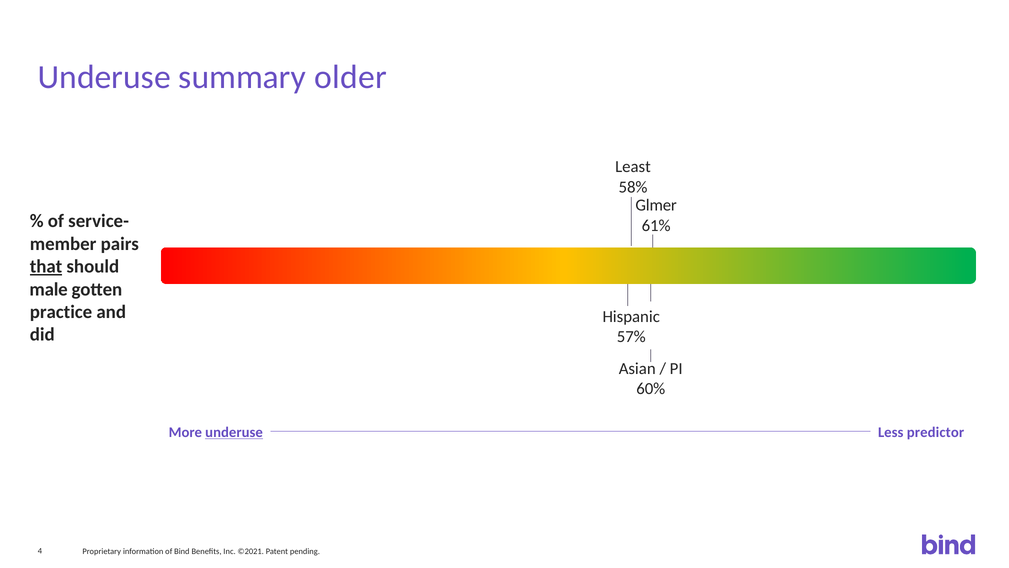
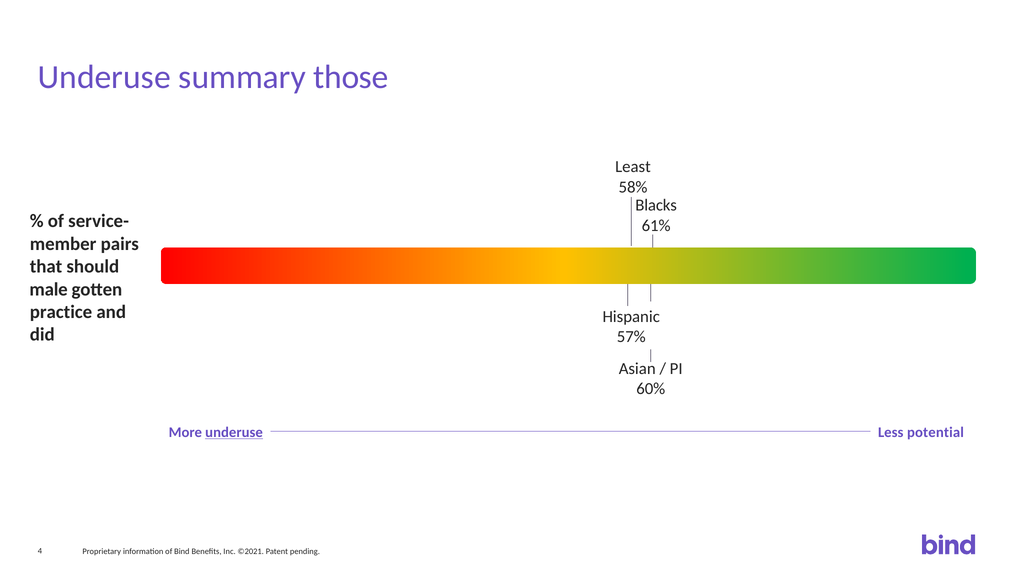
older: older -> those
Glmer: Glmer -> Blacks
that underline: present -> none
predictor: predictor -> potential
